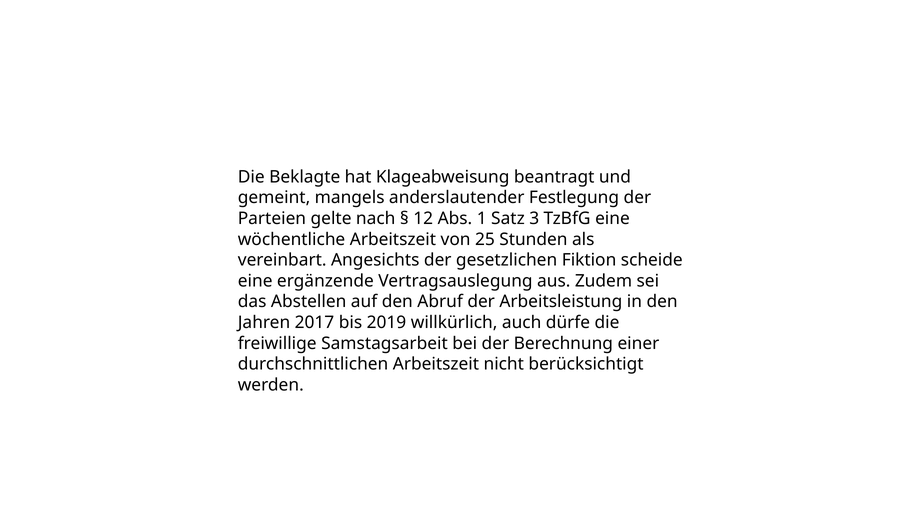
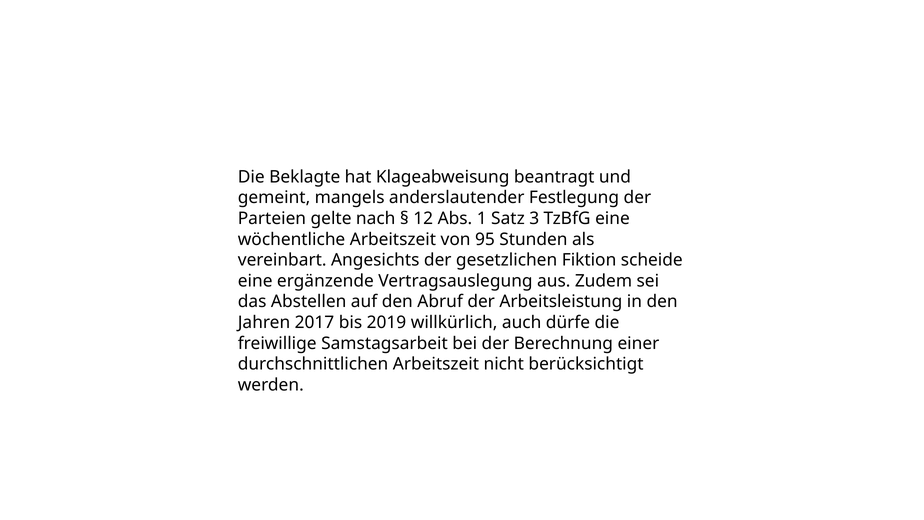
25: 25 -> 95
